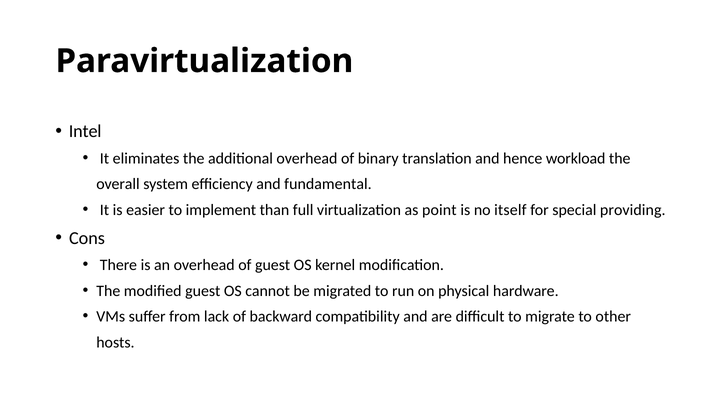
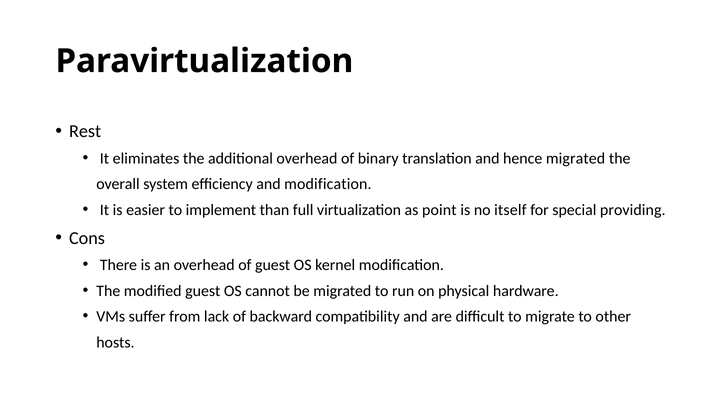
Intel: Intel -> Rest
hence workload: workload -> migrated
and fundamental: fundamental -> modification
